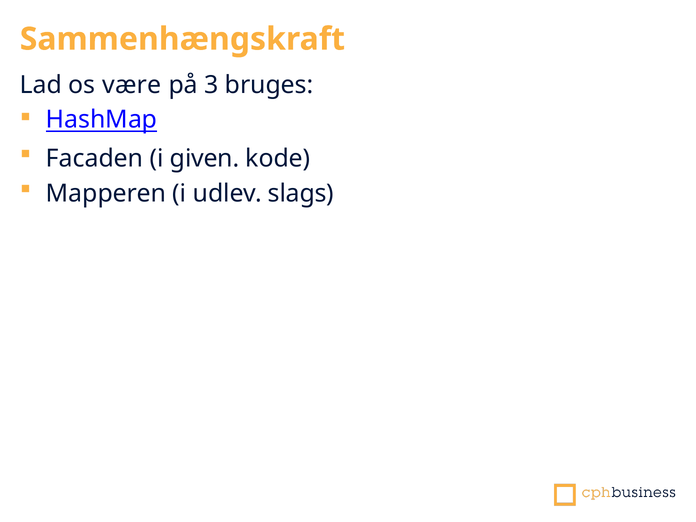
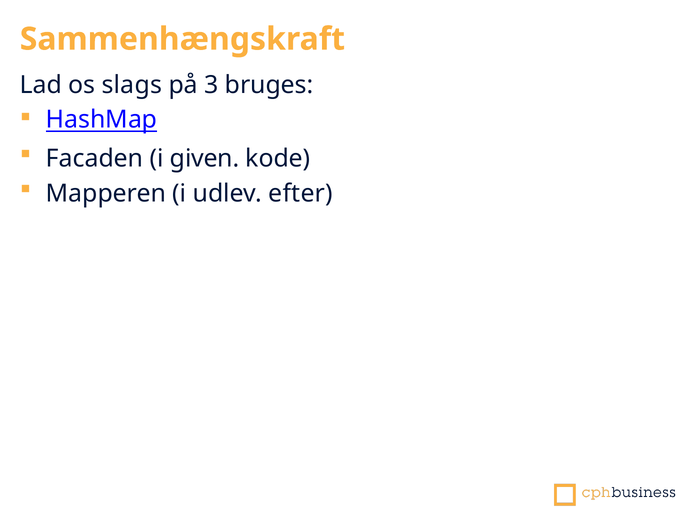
være: være -> slags
slags: slags -> efter
